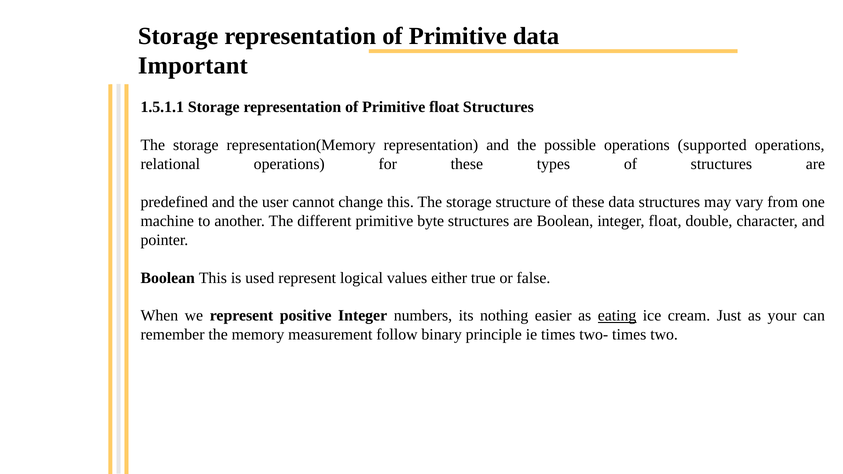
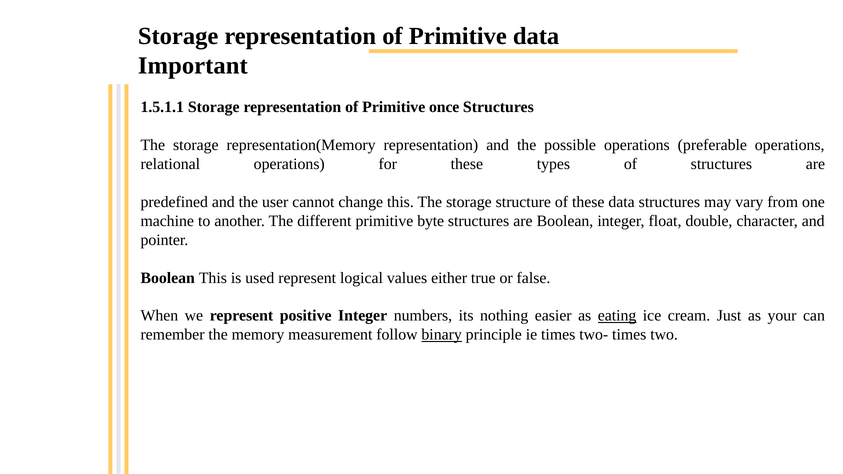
Primitive float: float -> once
supported: supported -> preferable
binary underline: none -> present
